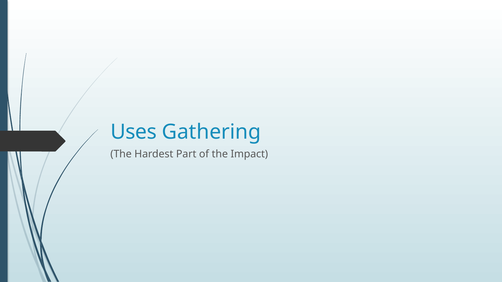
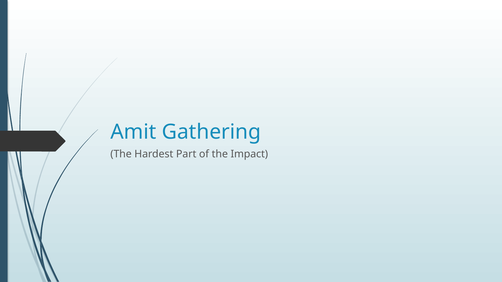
Uses: Uses -> Amit
